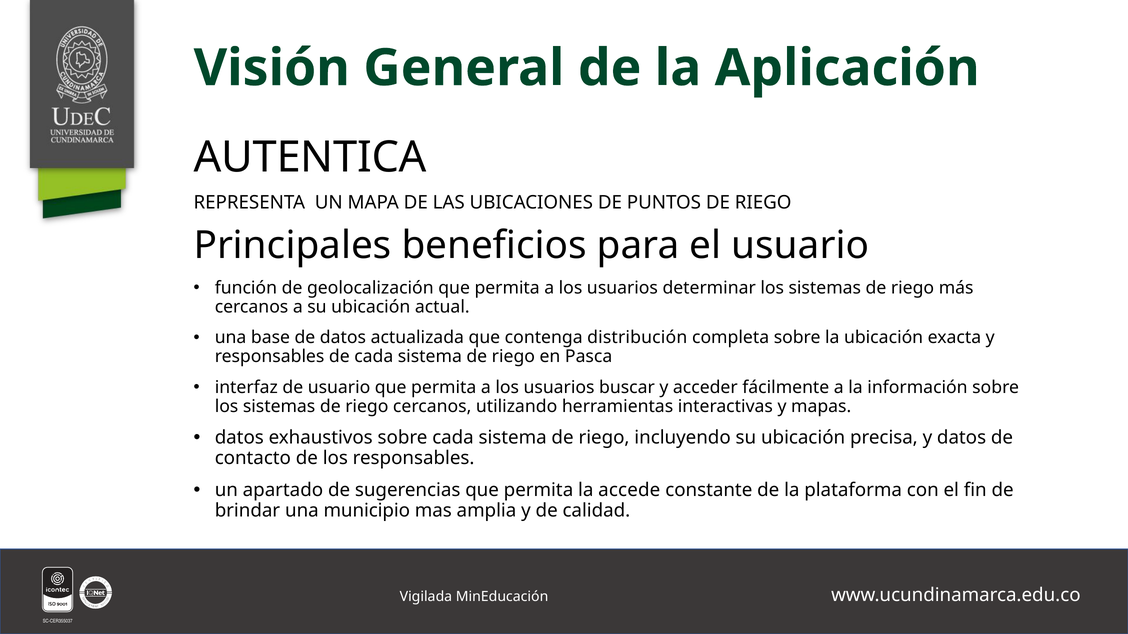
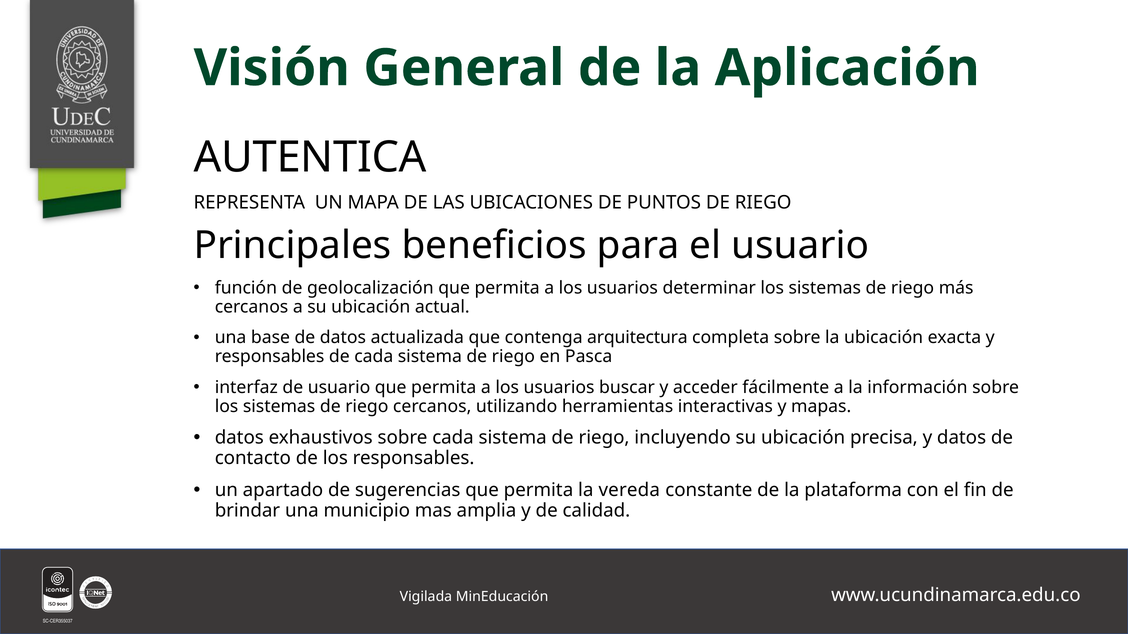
distribución: distribución -> arquitectura
accede: accede -> vereda
